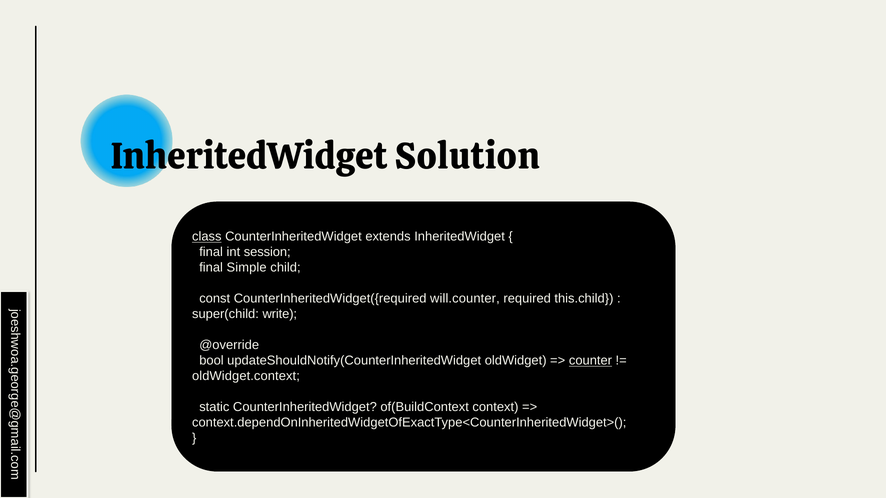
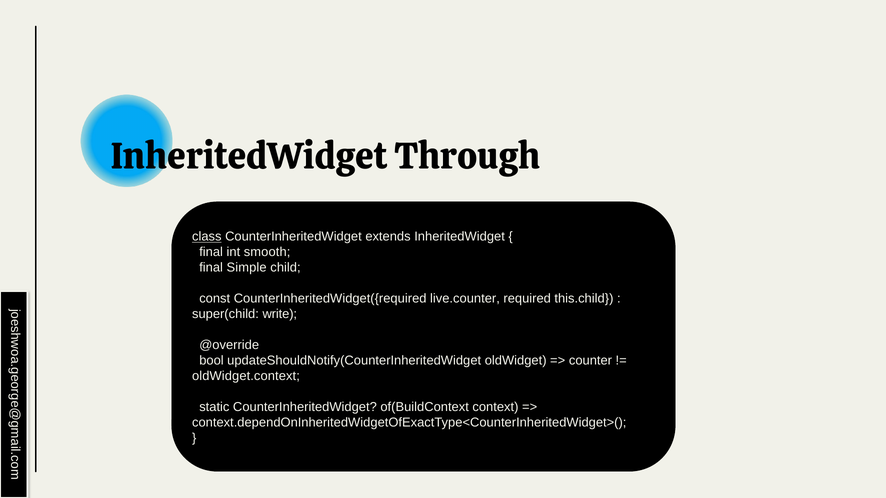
Solution: Solution -> Through
session: session -> smooth
will.counter: will.counter -> live.counter
counter underline: present -> none
